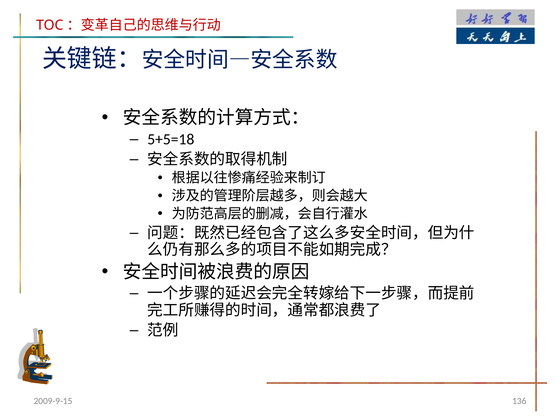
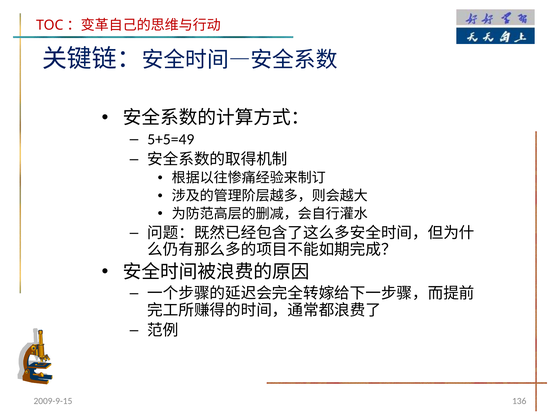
5+5=18: 5+5=18 -> 5+5=49
